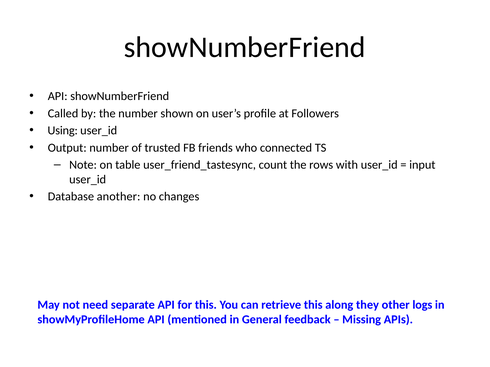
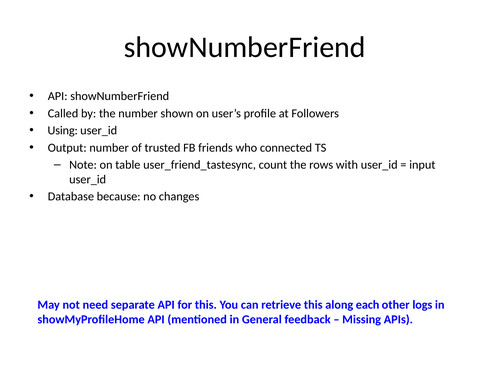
another: another -> because
they: they -> each
